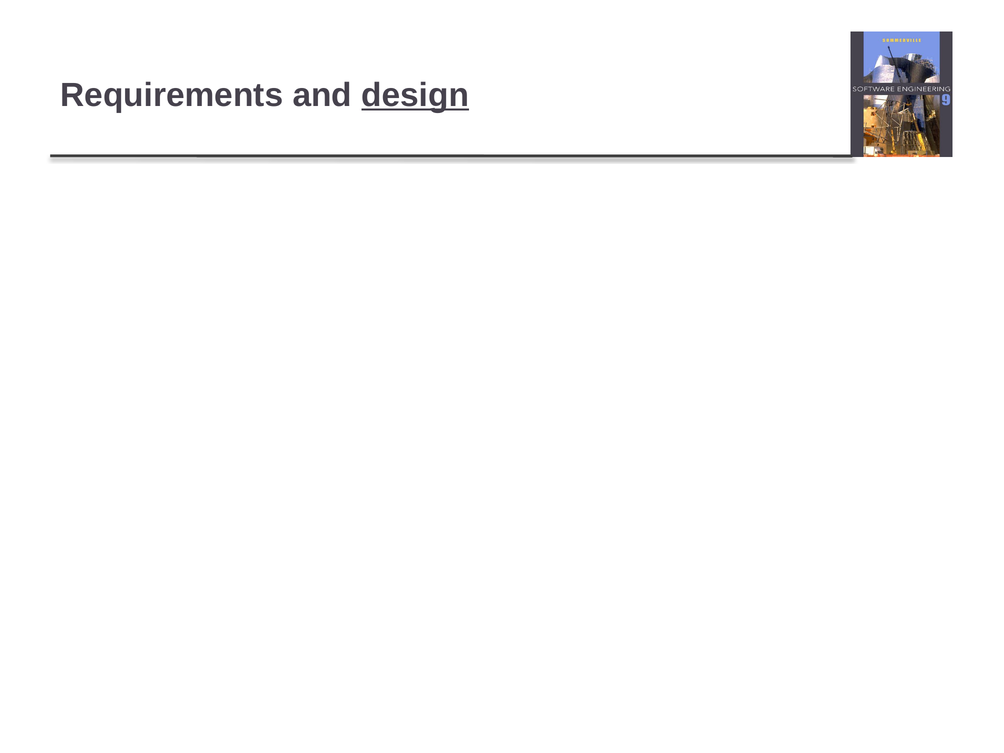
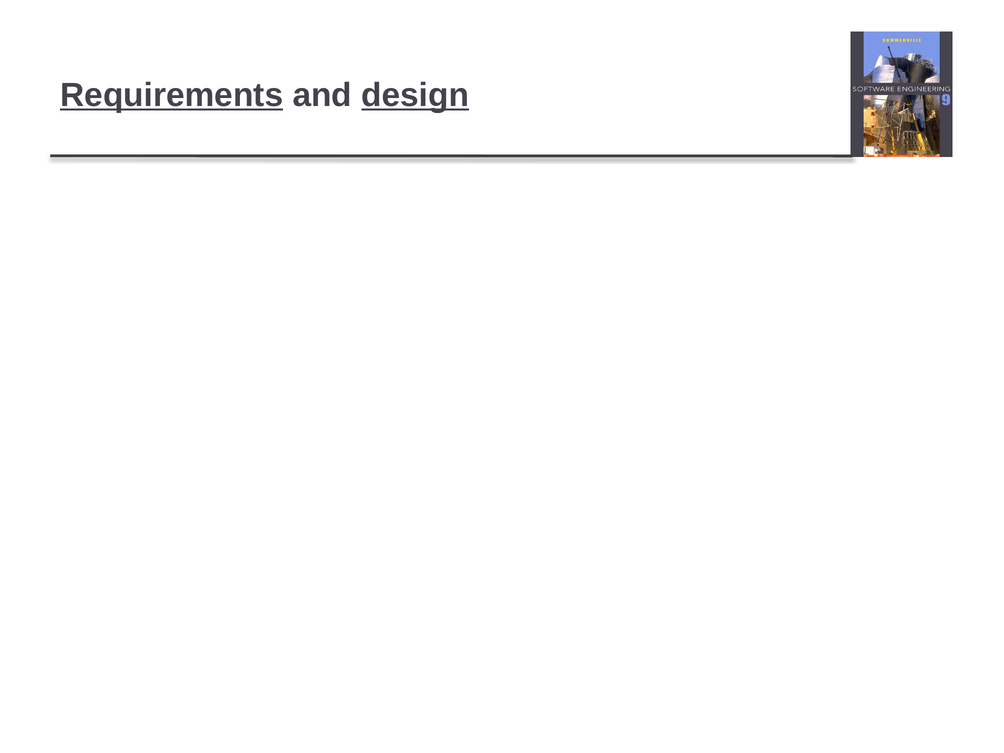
Requirements at (172, 95) underline: none -> present
